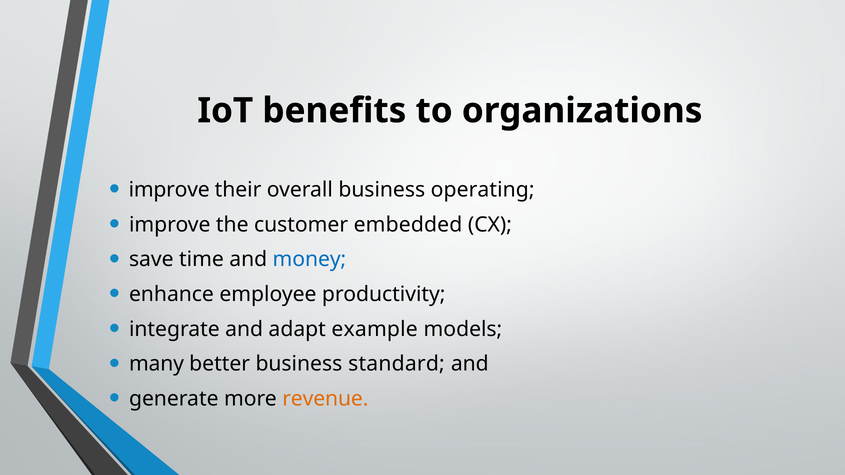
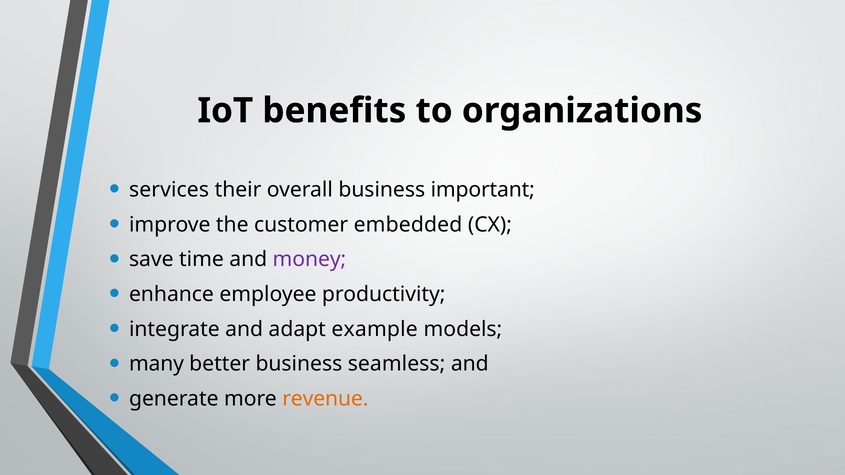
improve at (169, 190): improve -> services
operating: operating -> important
money colour: blue -> purple
standard: standard -> seamless
